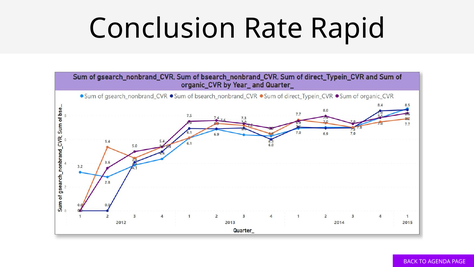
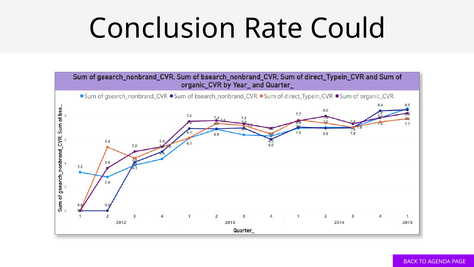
Rapid: Rapid -> Could
